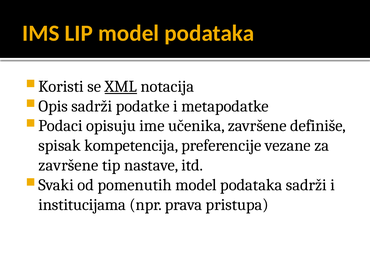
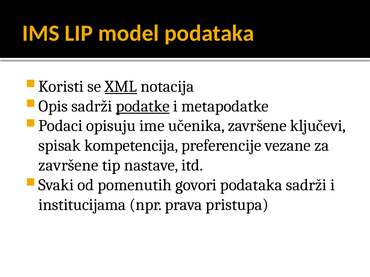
podatke underline: none -> present
definiše: definiše -> ključevi
pomenutih model: model -> govori
